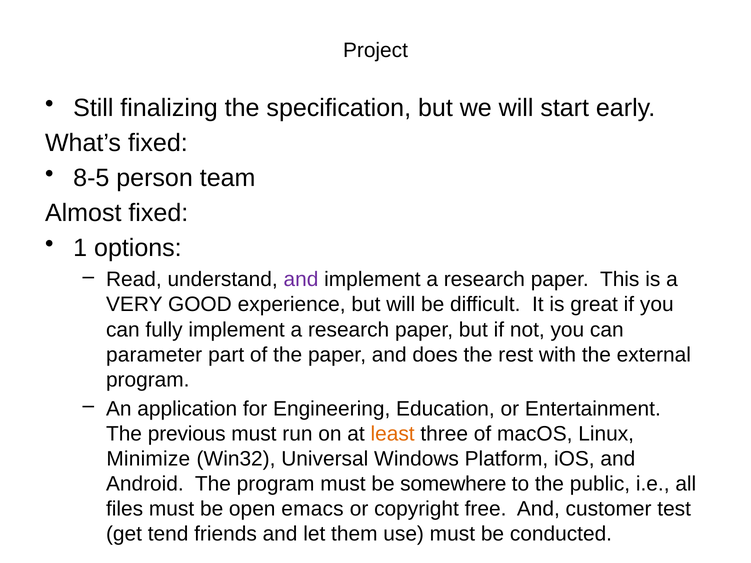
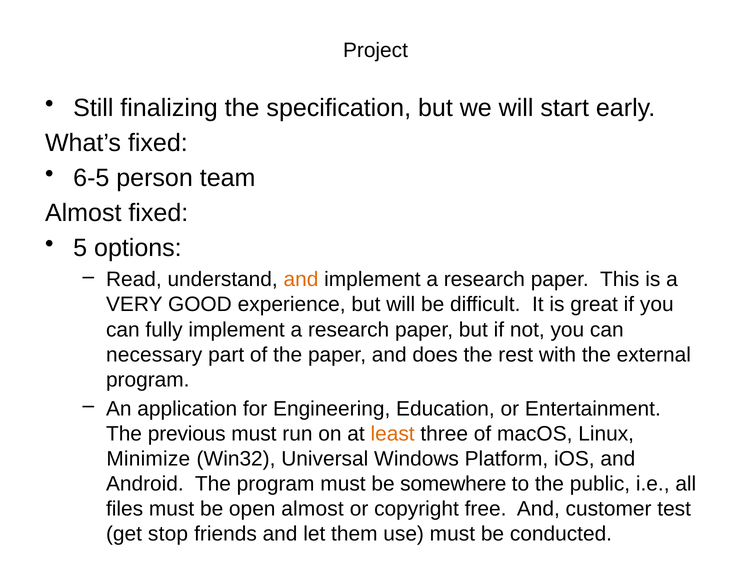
8-5: 8-5 -> 6-5
1: 1 -> 5
and at (301, 280) colour: purple -> orange
parameter: parameter -> necessary
open emacs: emacs -> almost
tend: tend -> stop
